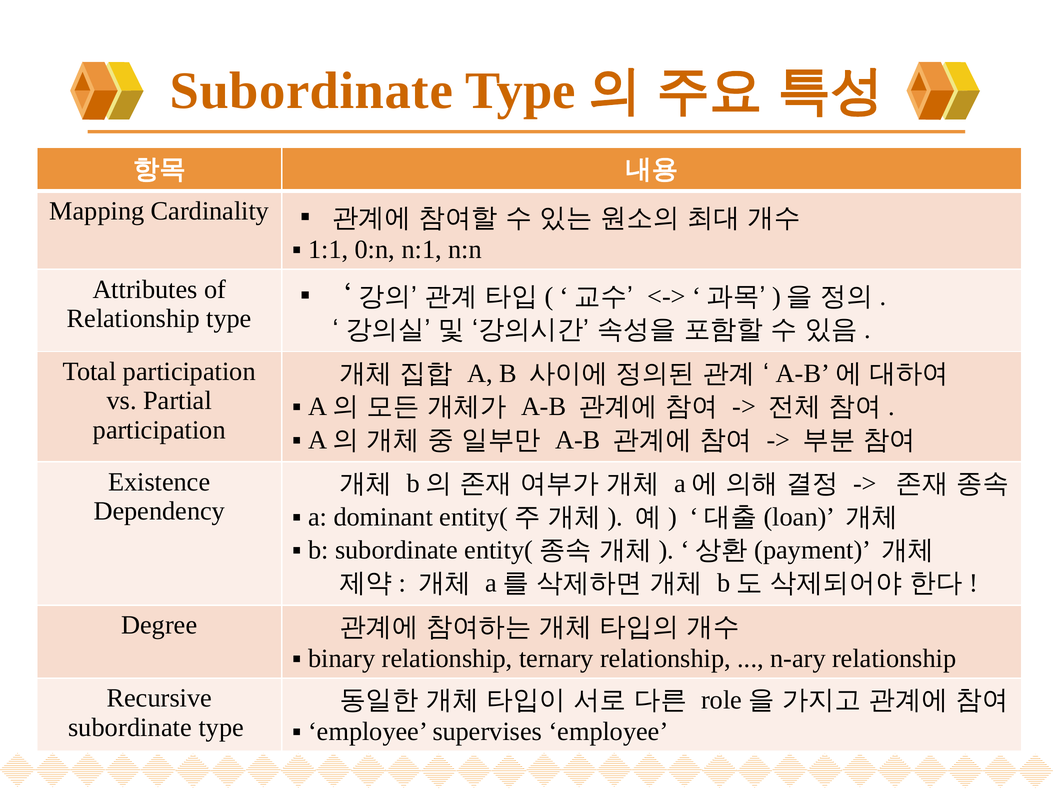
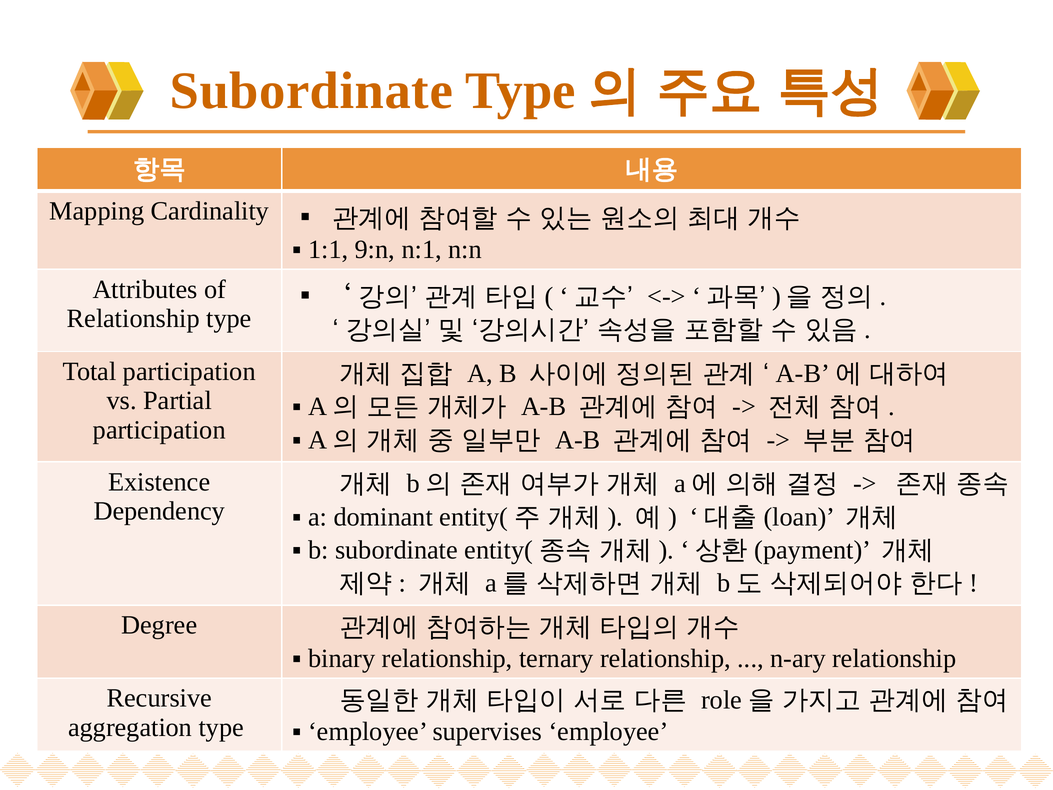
0:n: 0:n -> 9:n
subordinate at (130, 727): subordinate -> aggregation
